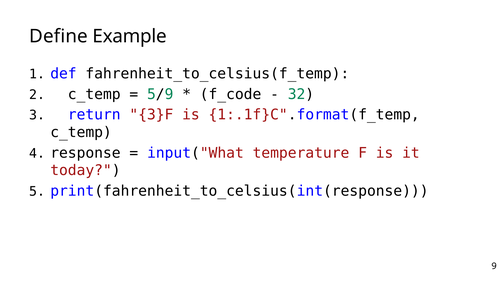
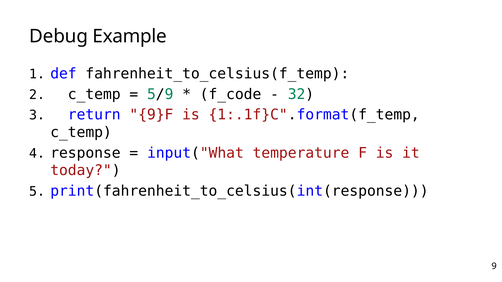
Define: Define -> Debug
3}F: 3}F -> 9}F
